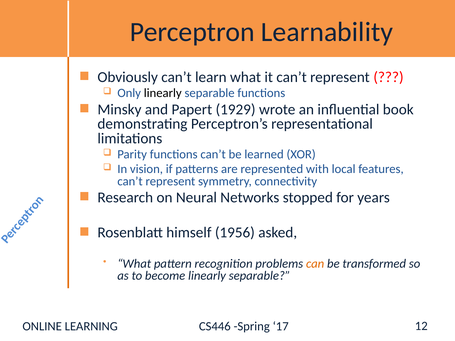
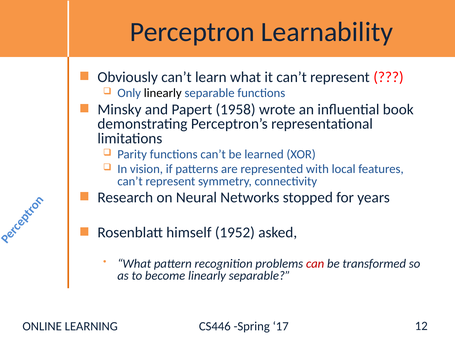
1929: 1929 -> 1958
1956: 1956 -> 1952
can colour: orange -> red
